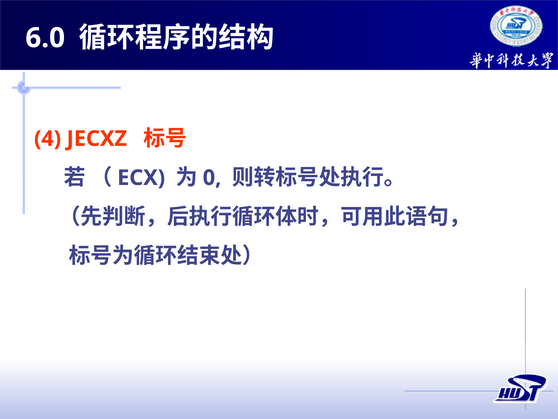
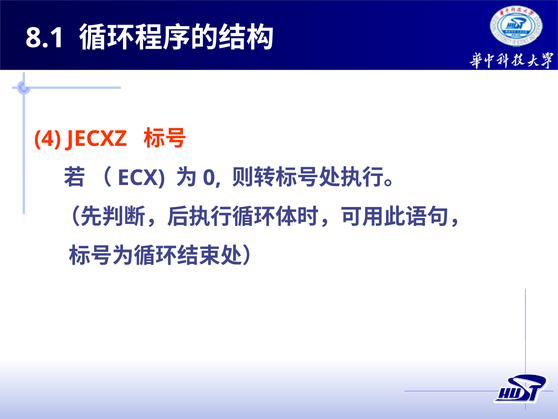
6.0: 6.0 -> 8.1
